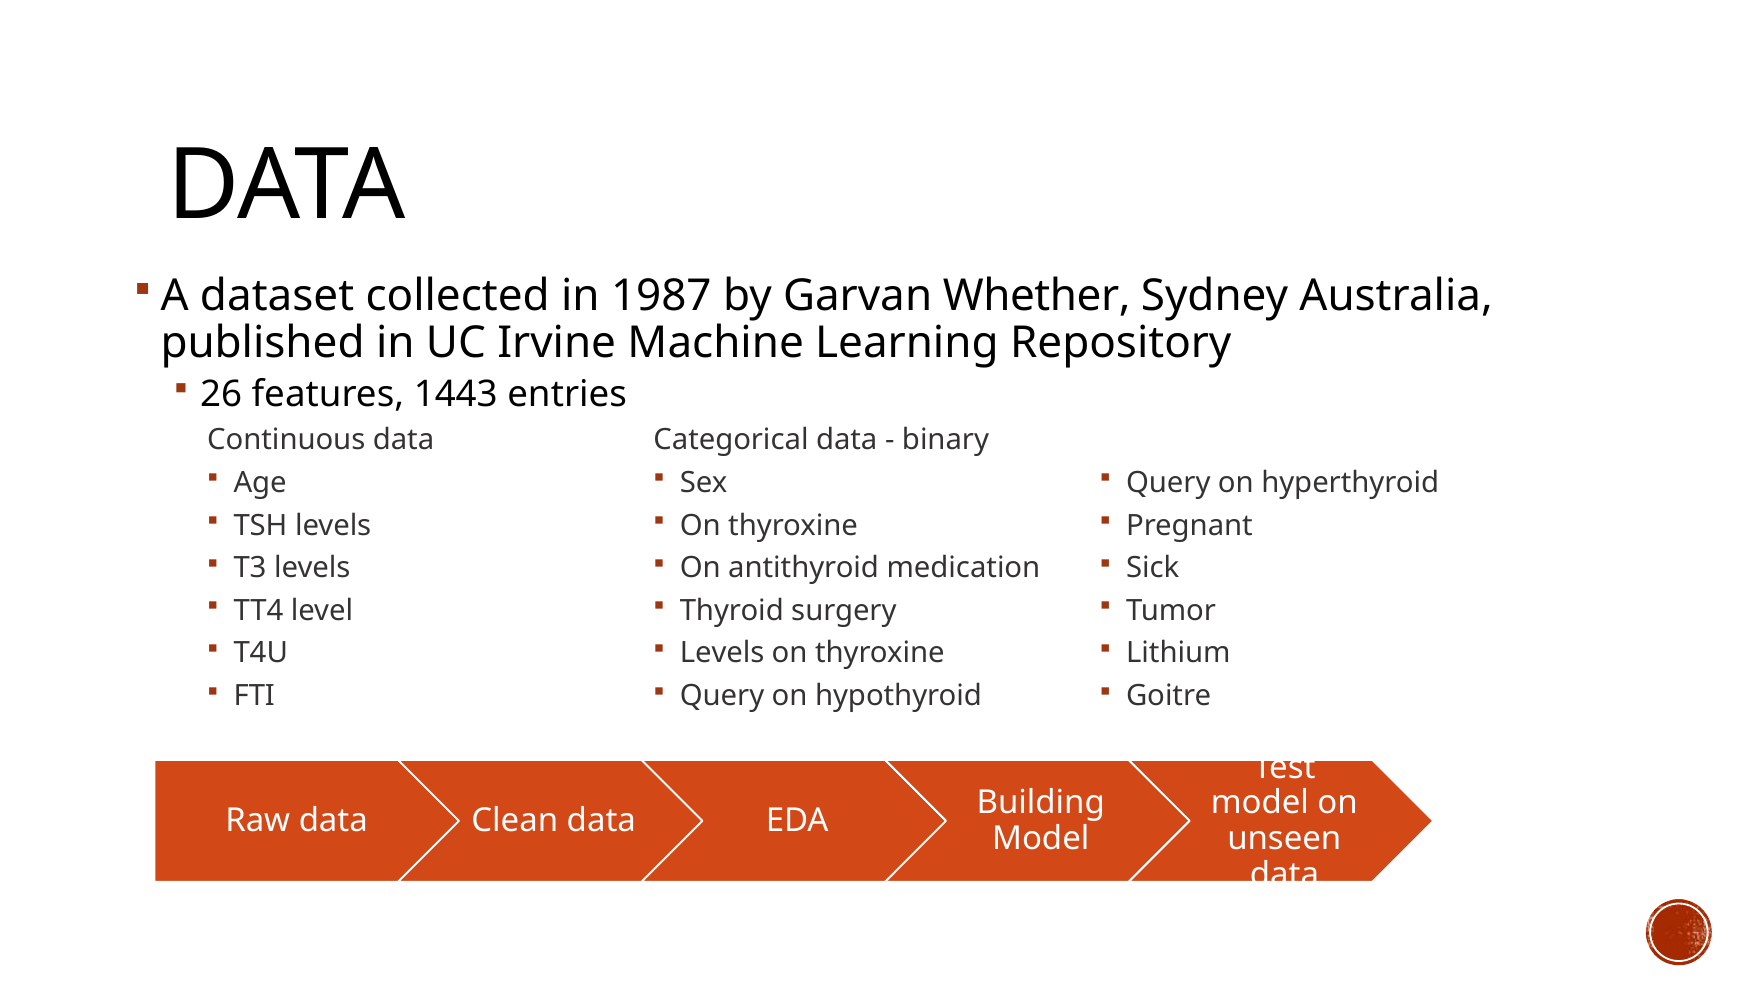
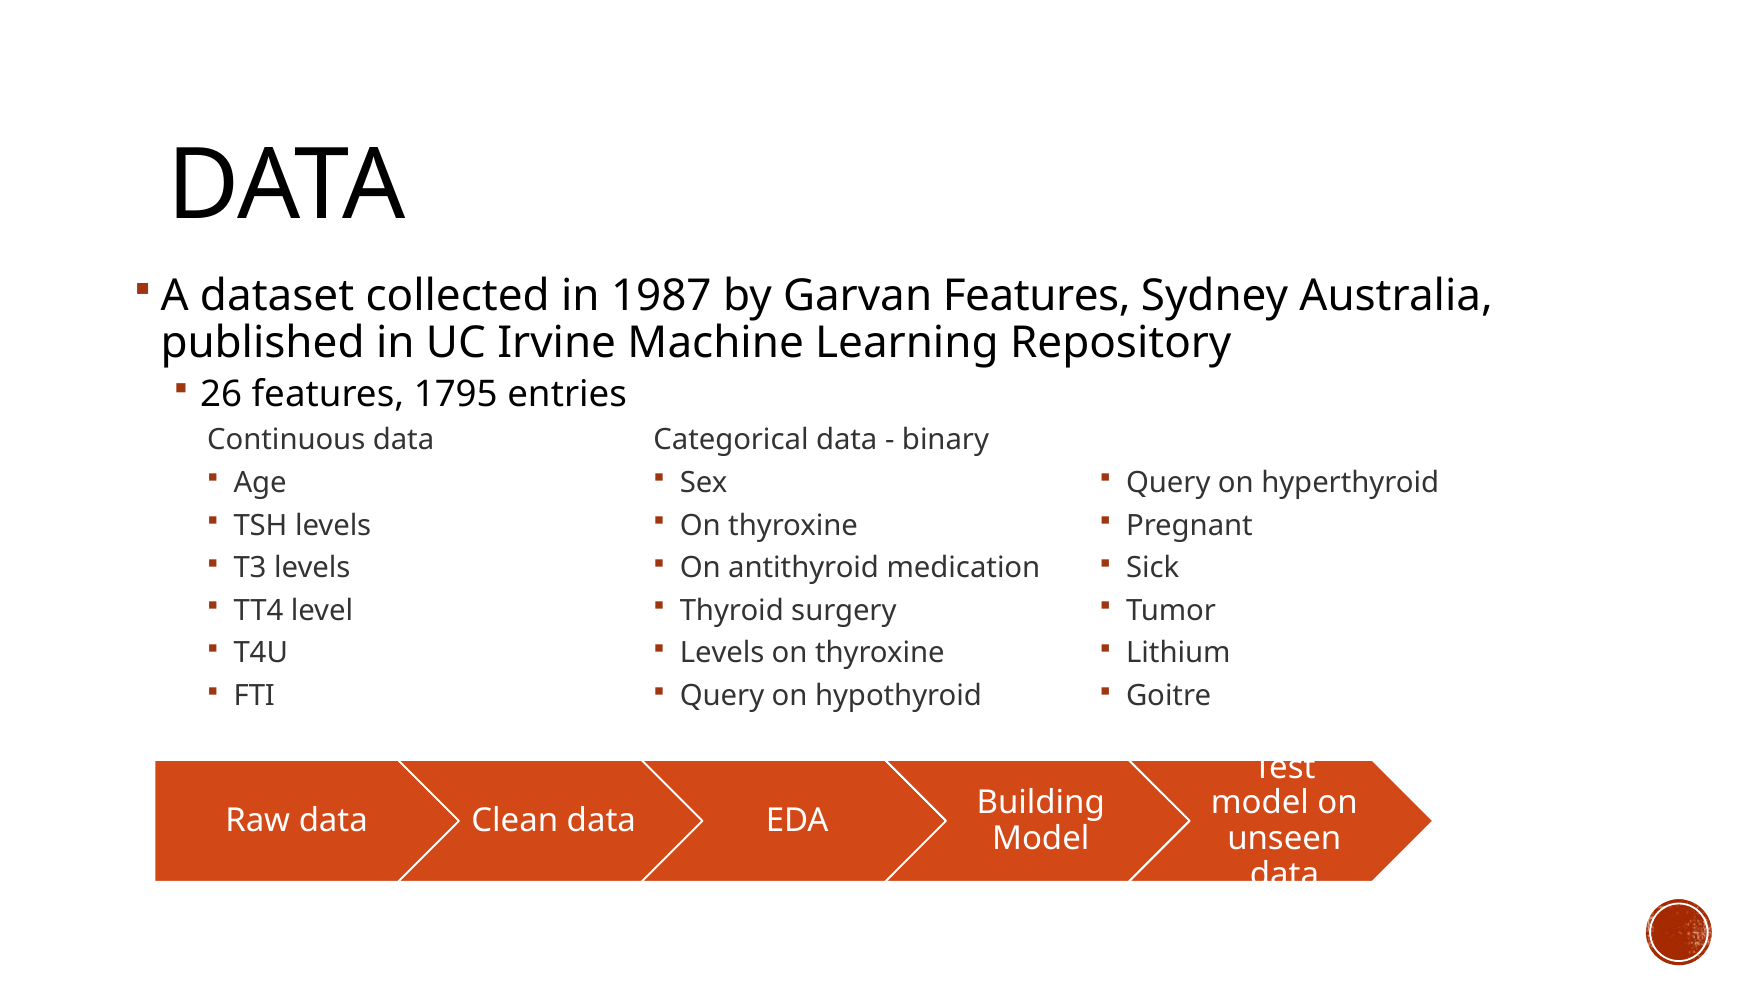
Garvan Whether: Whether -> Features
1443: 1443 -> 1795
